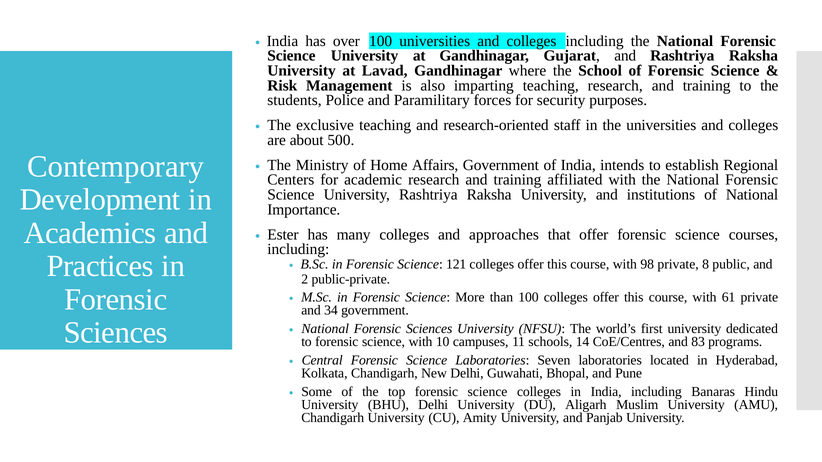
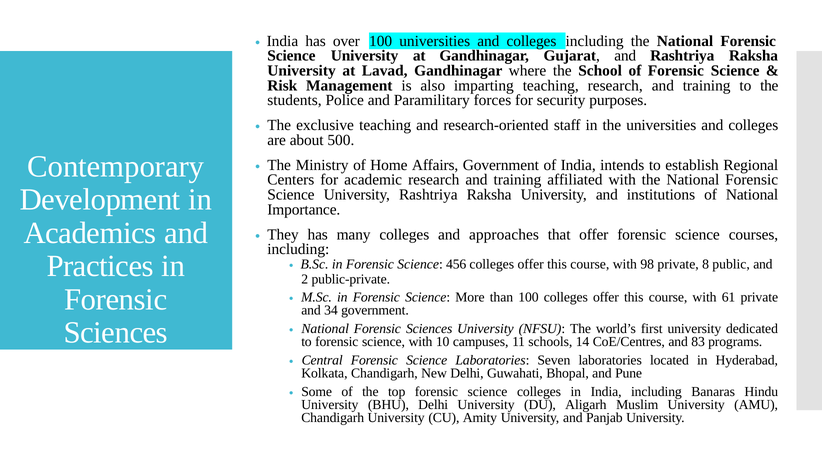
Ester: Ester -> They
121: 121 -> 456
